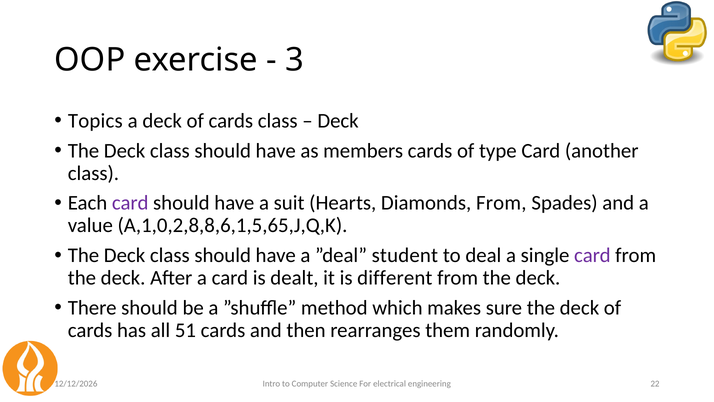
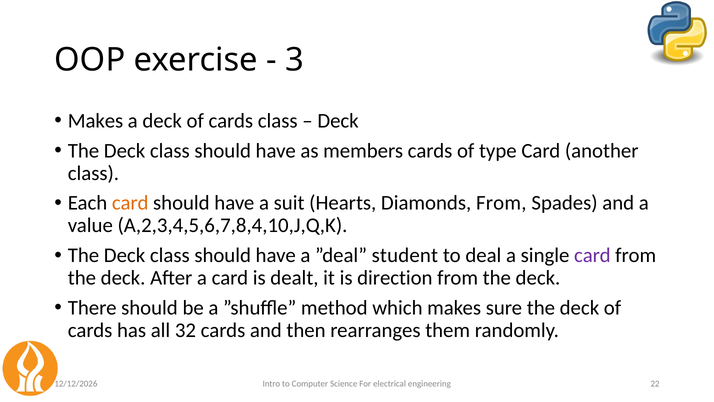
Topics at (95, 121): Topics -> Makes
card at (130, 203) colour: purple -> orange
A,1,0,2,8,8,6,1,5,65,J,Q,K: A,1,0,2,8,8,6,1,5,65,J,Q,K -> A,2,3,4,5,6,7,8,4,10,J,Q,K
different: different -> direction
51: 51 -> 32
